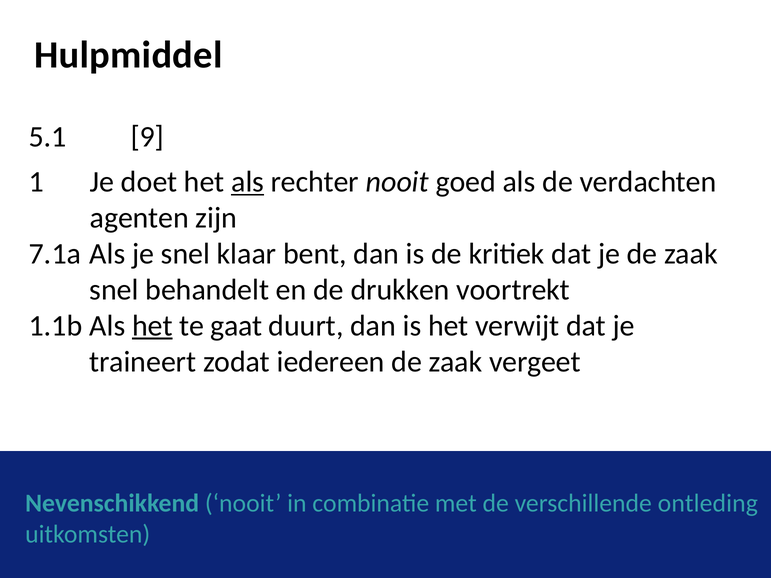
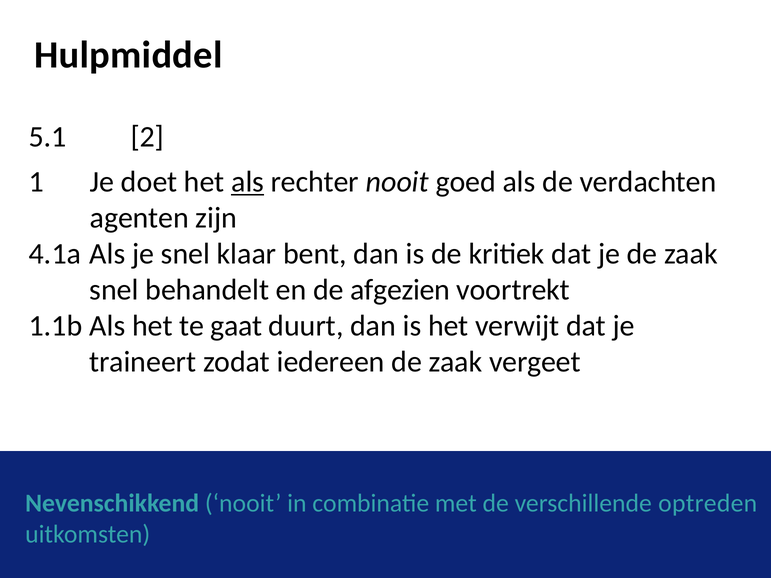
9: 9 -> 2
7.1a: 7.1a -> 4.1a
drukken: drukken -> afgezien
het at (152, 326) underline: present -> none
ontleding: ontleding -> optreden
